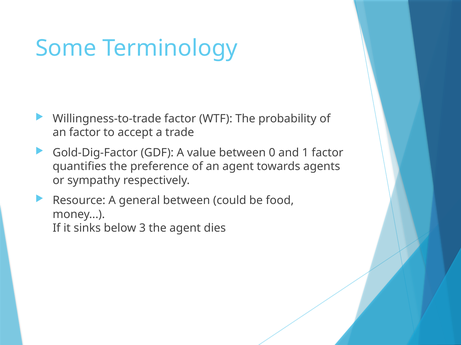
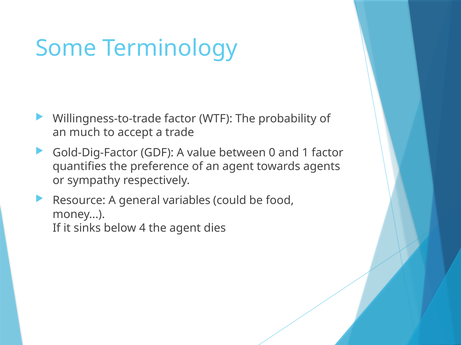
an factor: factor -> much
general between: between -> variables
3: 3 -> 4
